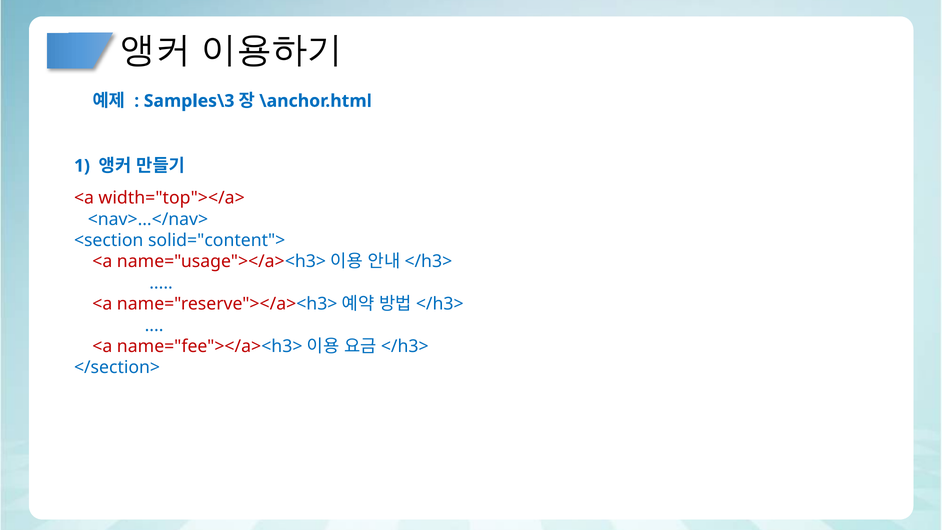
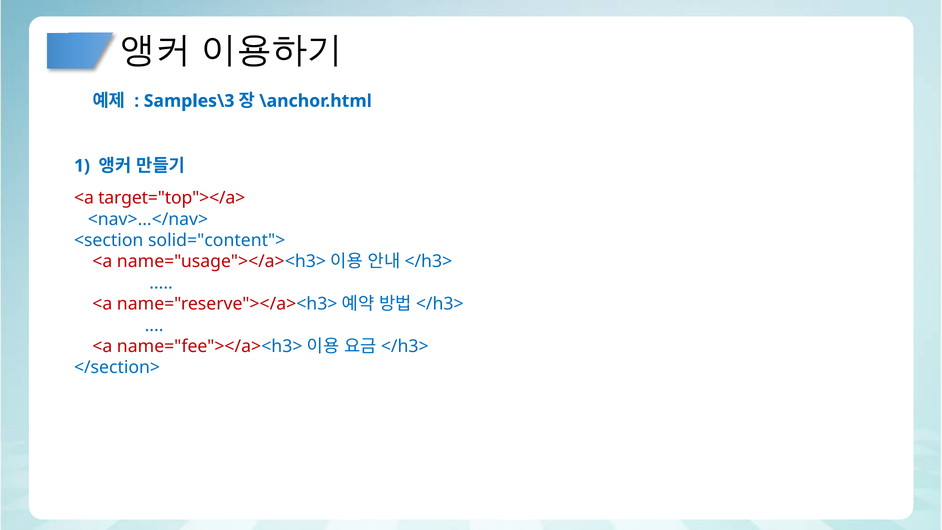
width="top"></a>: width="top"></a> -> target="top"></a>
